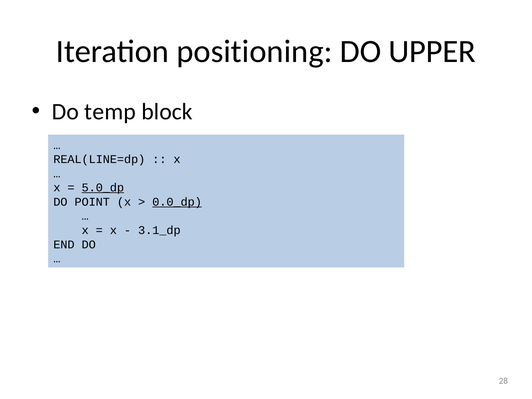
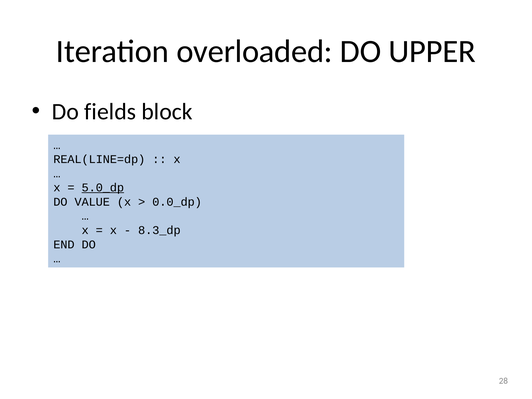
positioning: positioning -> overloaded
temp: temp -> fields
POINT: POINT -> VALUE
0.0_dp underline: present -> none
3.1_dp: 3.1_dp -> 8.3_dp
